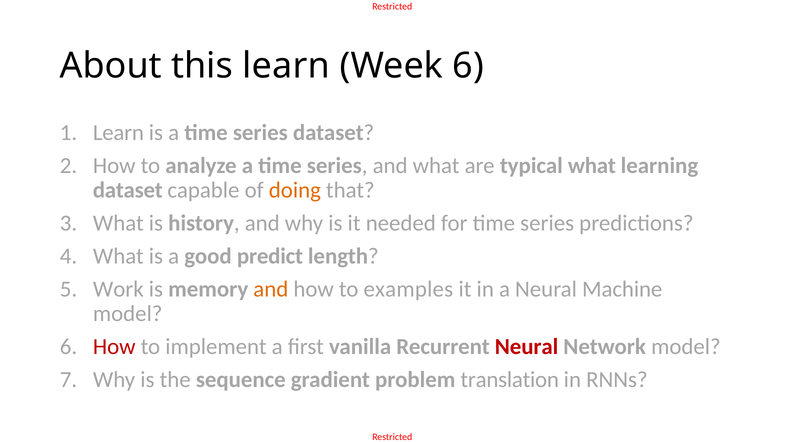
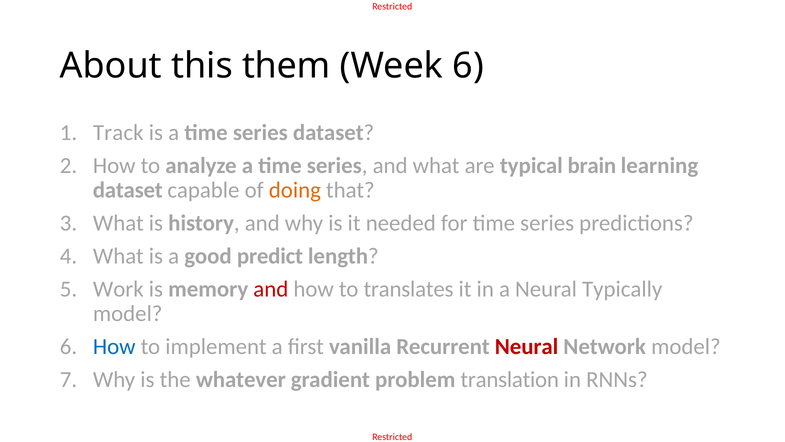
this learn: learn -> them
Learn at (118, 133): Learn -> Track
typical what: what -> brain
and at (271, 289) colour: orange -> red
examples: examples -> translates
Machine: Machine -> Typically
How at (114, 346) colour: red -> blue
sequence: sequence -> whatever
